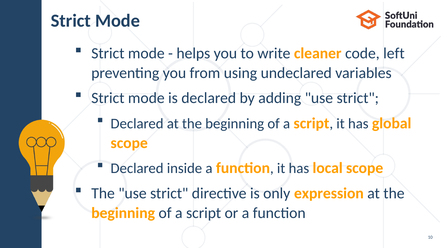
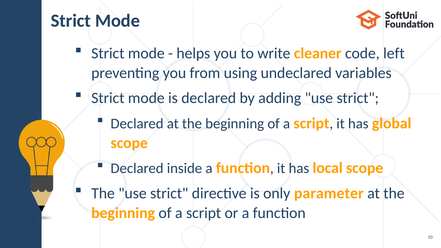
expression: expression -> parameter
